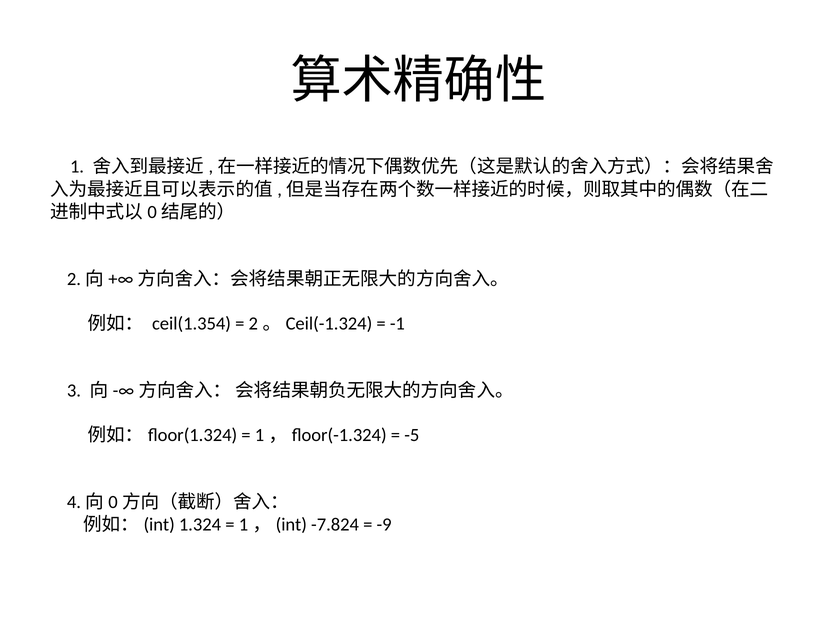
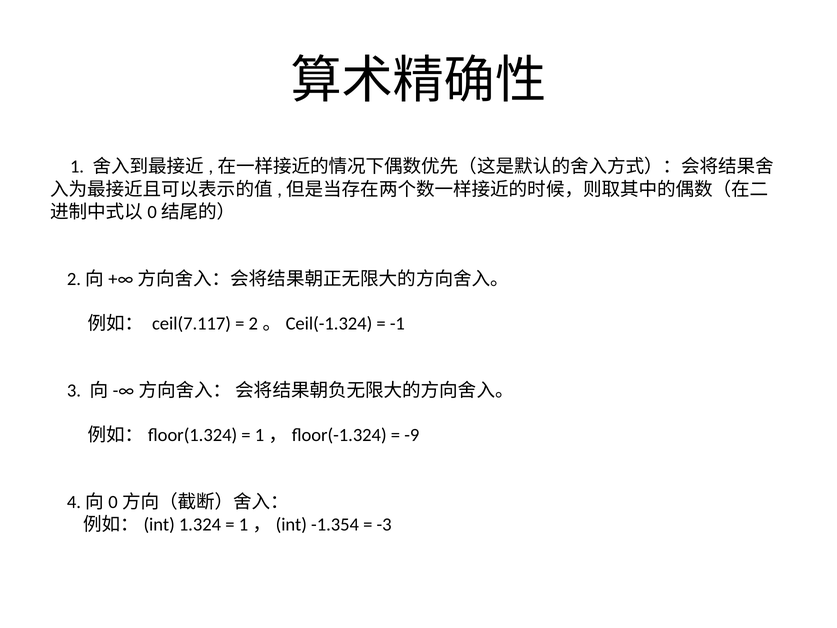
ceil(1.354: ceil(1.354 -> ceil(7.117
-5: -5 -> -9
-7.824: -7.824 -> -1.354
-9: -9 -> -3
